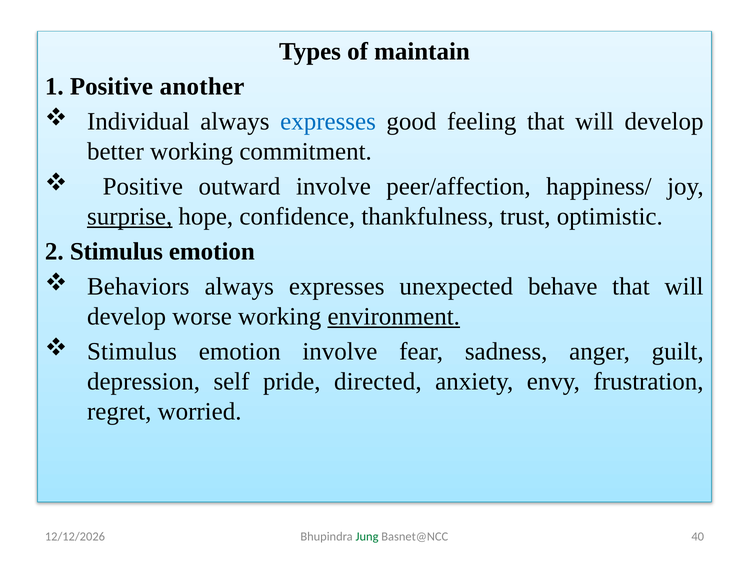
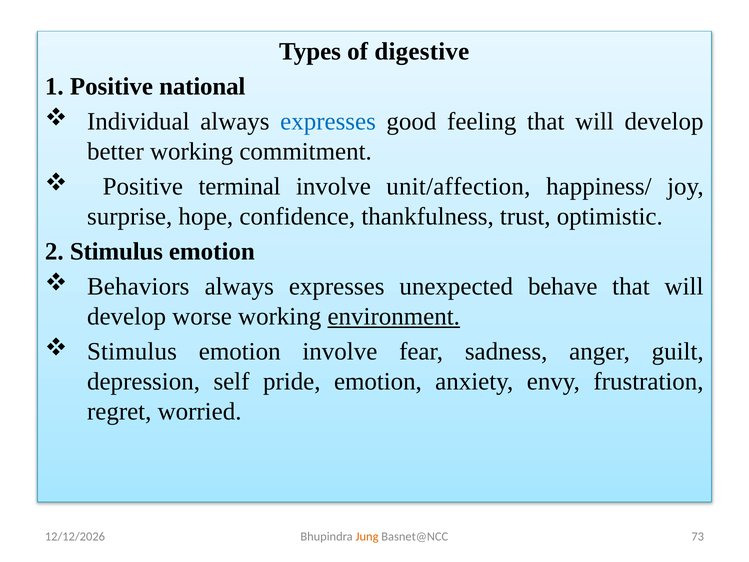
maintain: maintain -> digestive
another: another -> national
outward: outward -> terminal
peer/affection: peer/affection -> unit/affection
surprise underline: present -> none
pride directed: directed -> emotion
Jung colour: green -> orange
40: 40 -> 73
